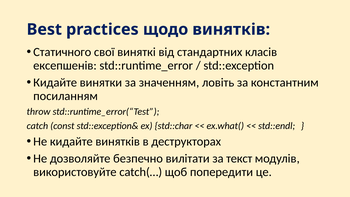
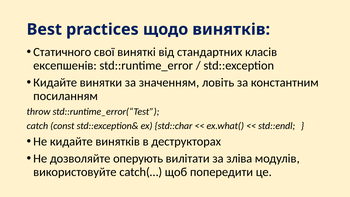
безпечно: безпечно -> оперують
текст: текст -> зліва
